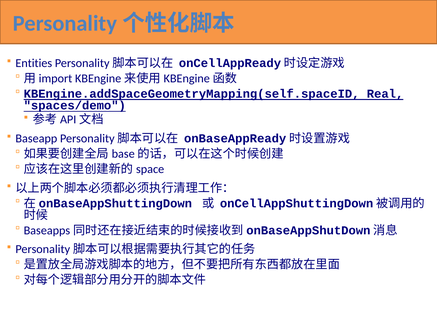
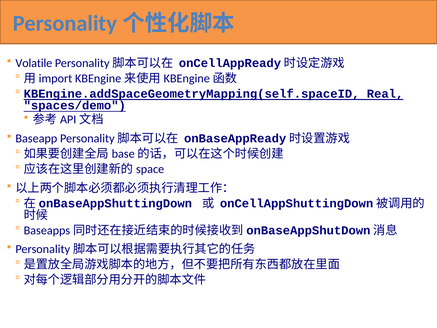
Entities: Entities -> Volatile
